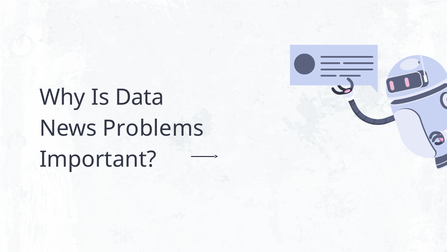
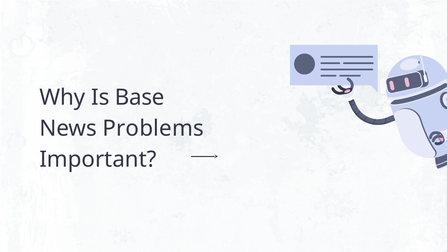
Data: Data -> Base
